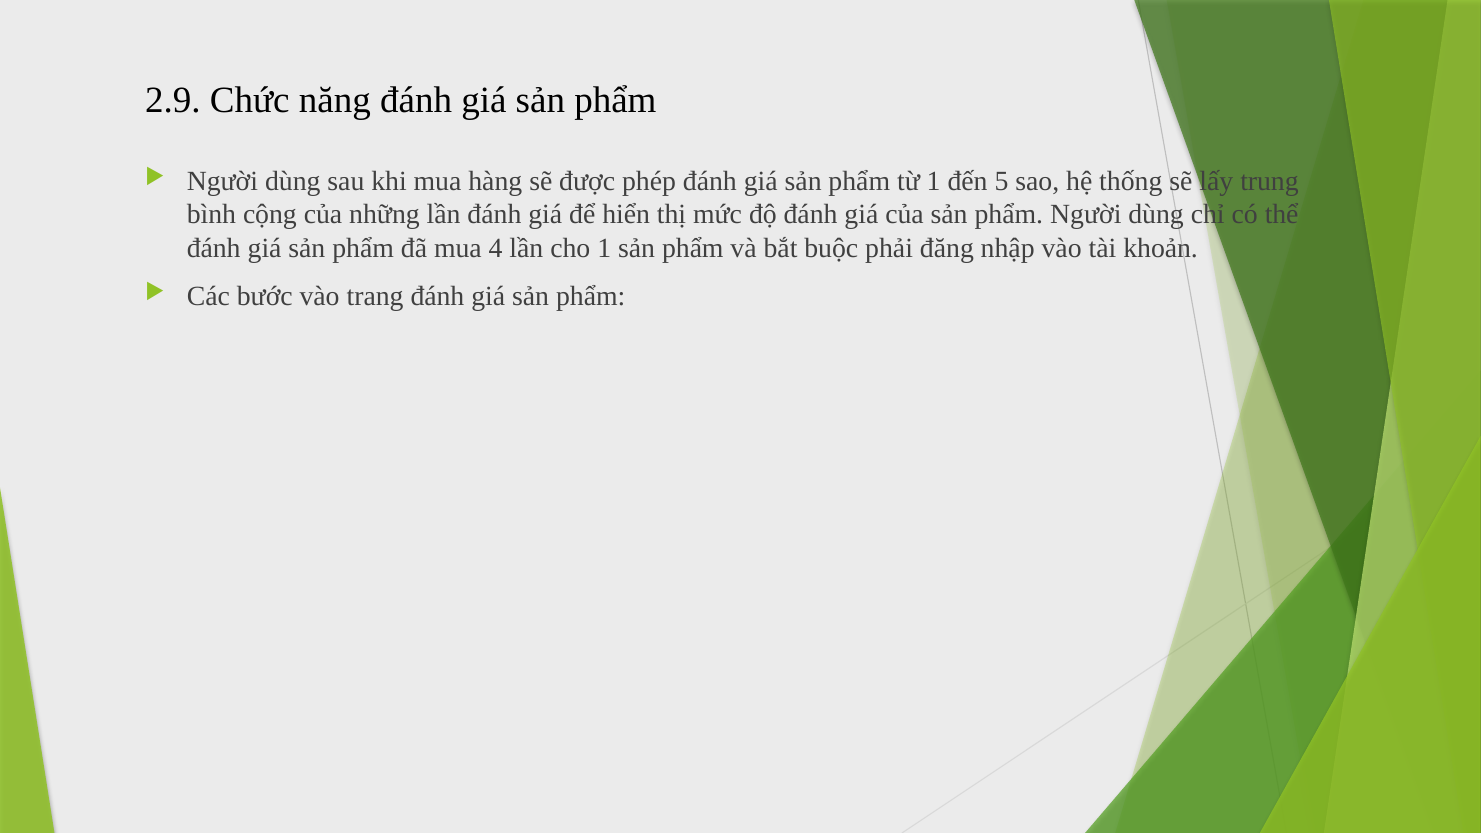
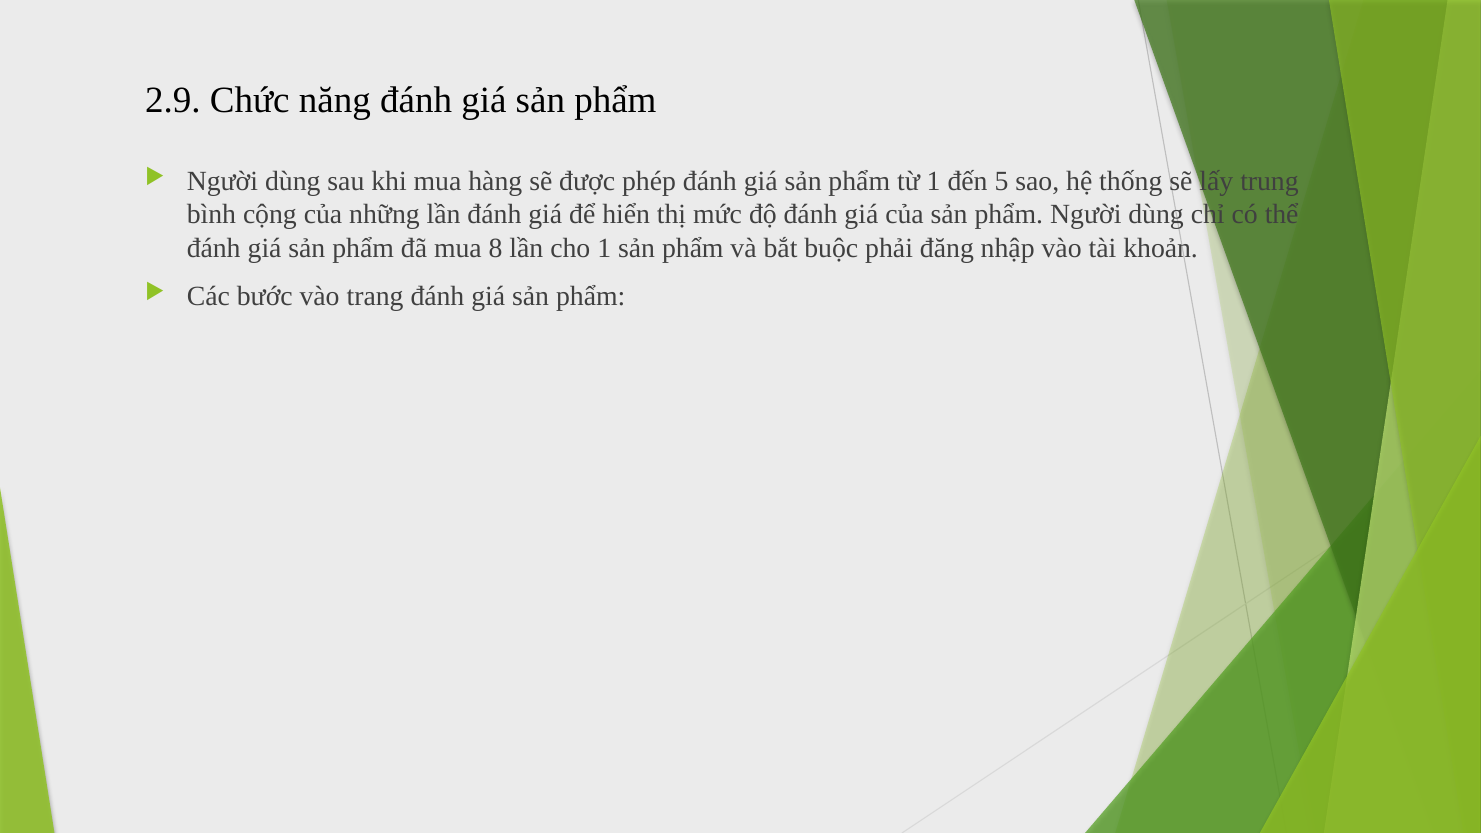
4: 4 -> 8
